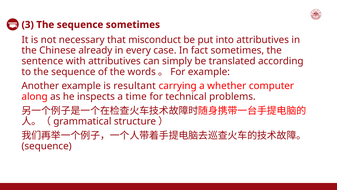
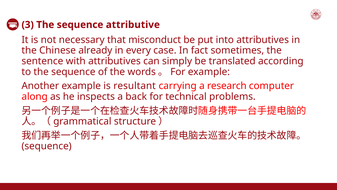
sequence sometimes: sometimes -> attributive
whether: whether -> research
time: time -> back
